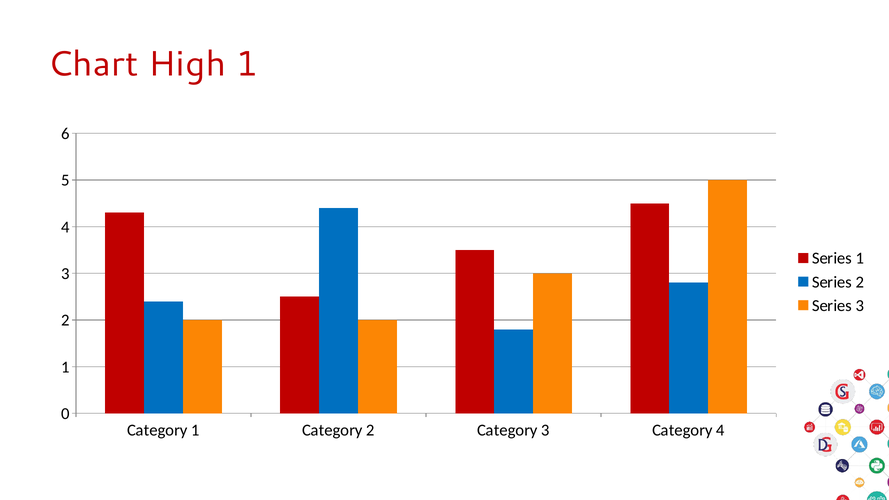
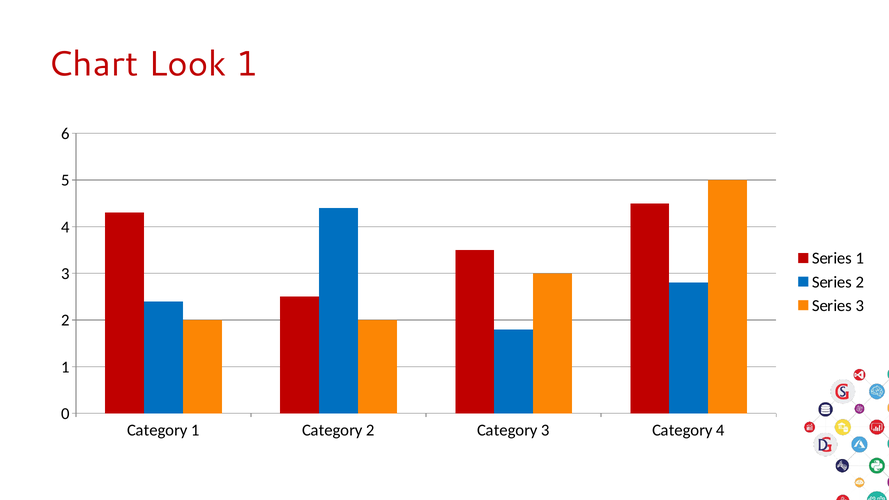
High: High -> Look
